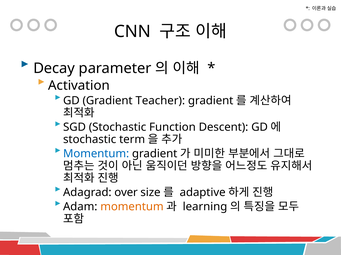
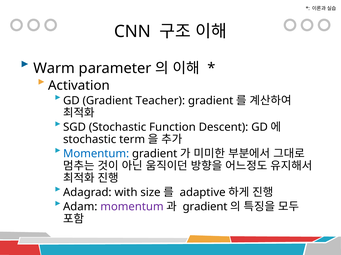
Decay: Decay -> Warm
over: over -> with
momentum at (132, 207) colour: orange -> purple
learning at (205, 207): learning -> gradient
